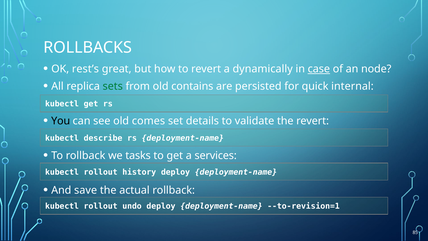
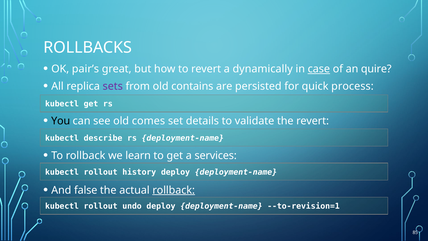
rest’s: rest’s -> pair’s
node: node -> quire
sets colour: green -> purple
internal: internal -> process
tasks: tasks -> learn
save: save -> false
rollback at (174, 190) underline: none -> present
